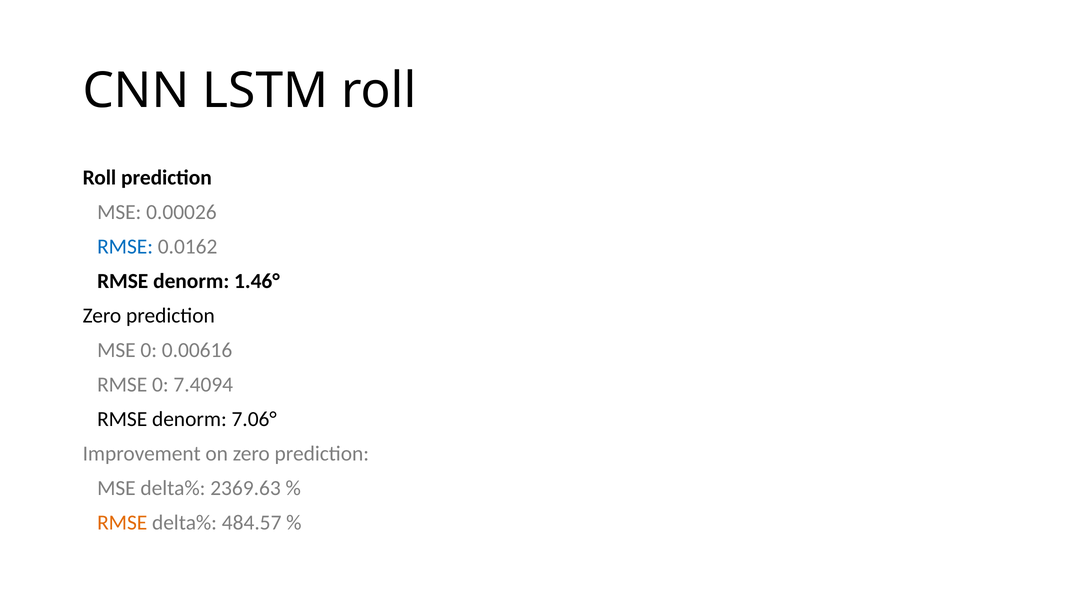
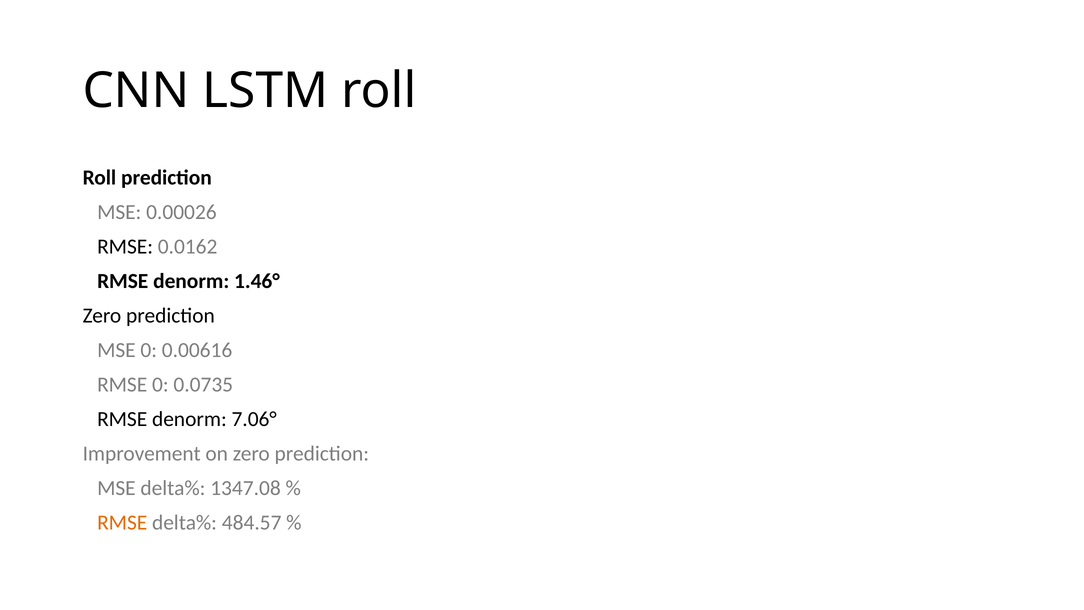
RMSE at (125, 247) colour: blue -> black
7.4094: 7.4094 -> 0.0735
2369.63: 2369.63 -> 1347.08
